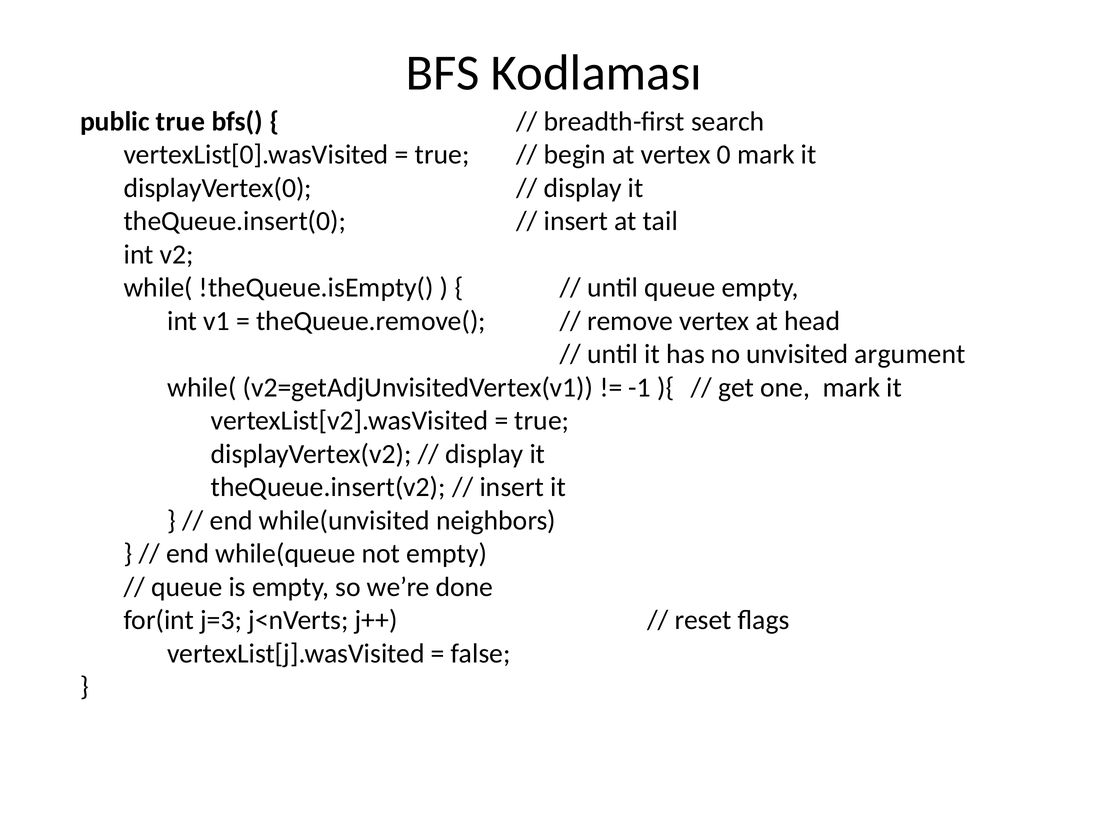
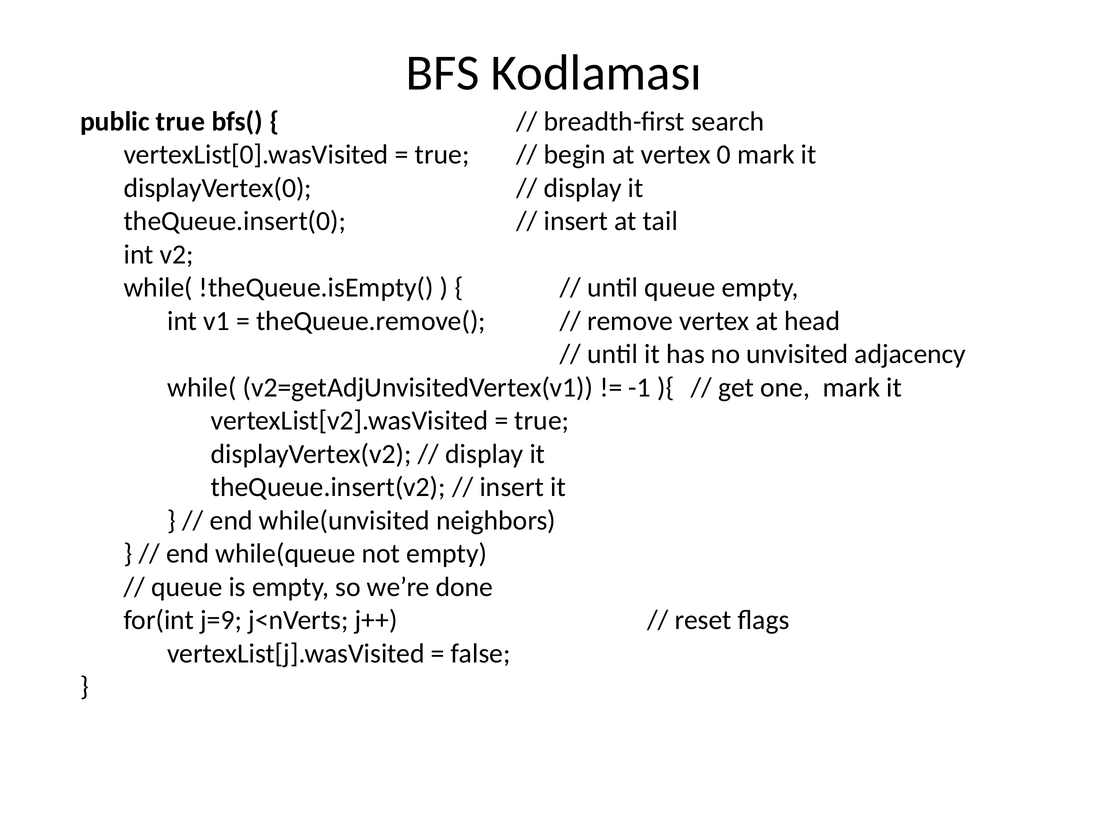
argument: argument -> adjacency
j=3: j=3 -> j=9
